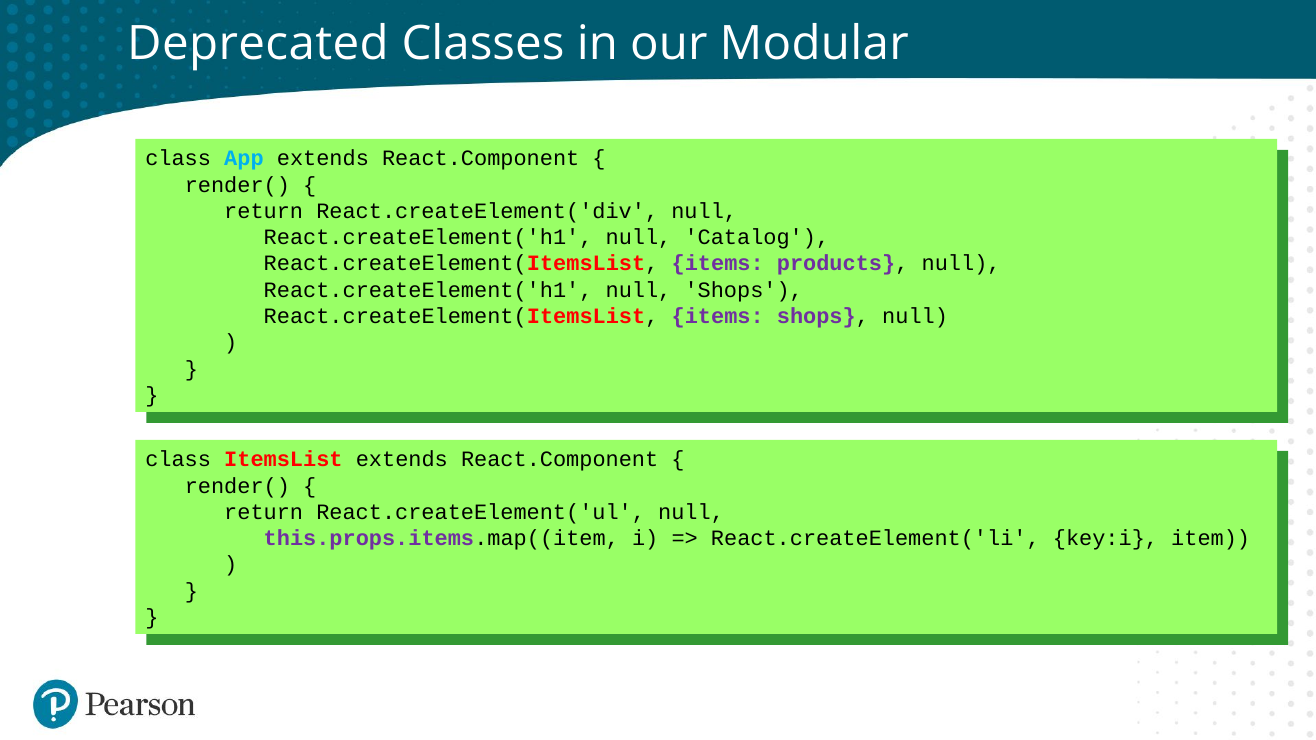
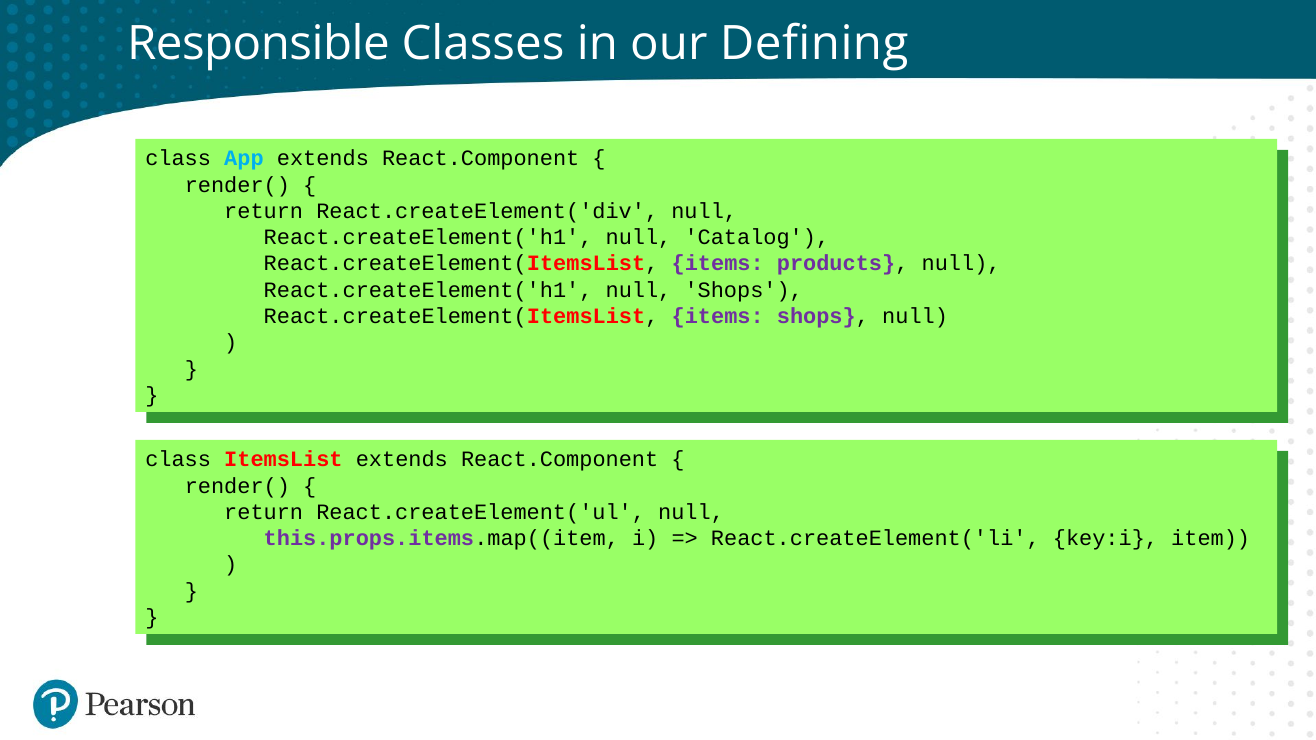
Deprecated: Deprecated -> Responsible
Modular: Modular -> Defining
